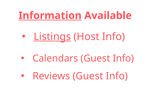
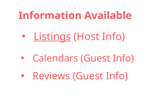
Information underline: present -> none
